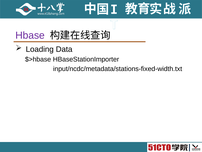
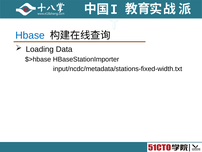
Hbase colour: purple -> blue
